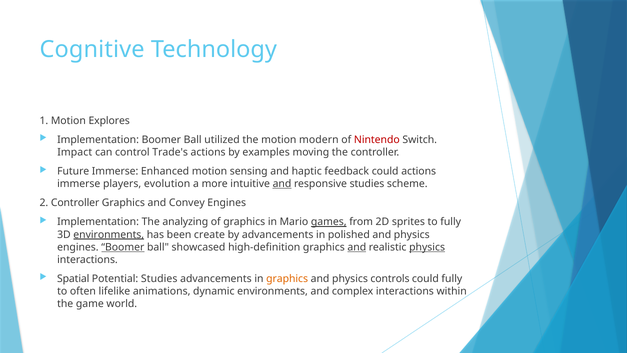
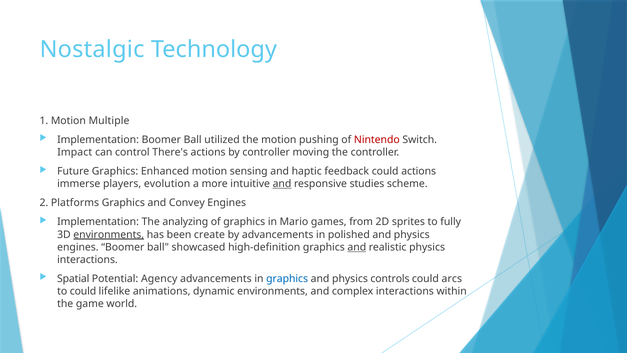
Cognitive: Cognitive -> Nostalgic
Explores: Explores -> Multiple
modern: modern -> pushing
Trade's: Trade's -> There's
by examples: examples -> controller
Future Immerse: Immerse -> Graphics
2 Controller: Controller -> Platforms
games underline: present -> none
Boomer at (123, 247) underline: present -> none
physics at (427, 247) underline: present -> none
Potential Studies: Studies -> Agency
graphics at (287, 278) colour: orange -> blue
could fully: fully -> arcs
to often: often -> could
